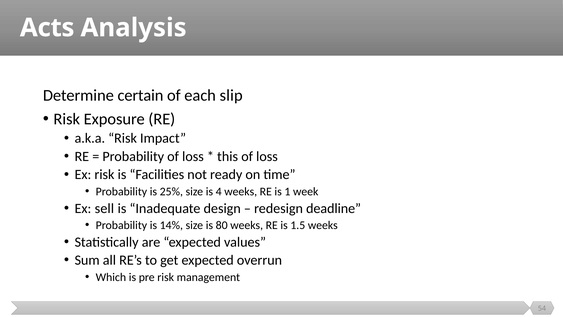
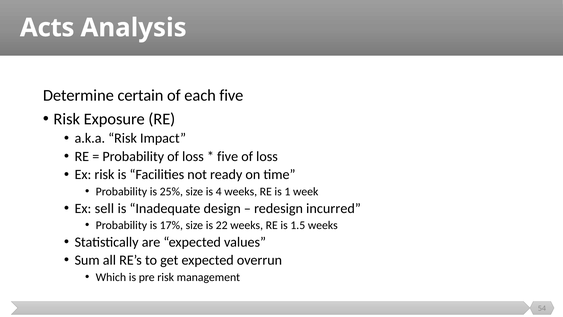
each slip: slip -> five
this at (228, 156): this -> five
deadline: deadline -> incurred
14%: 14% -> 17%
80: 80 -> 22
